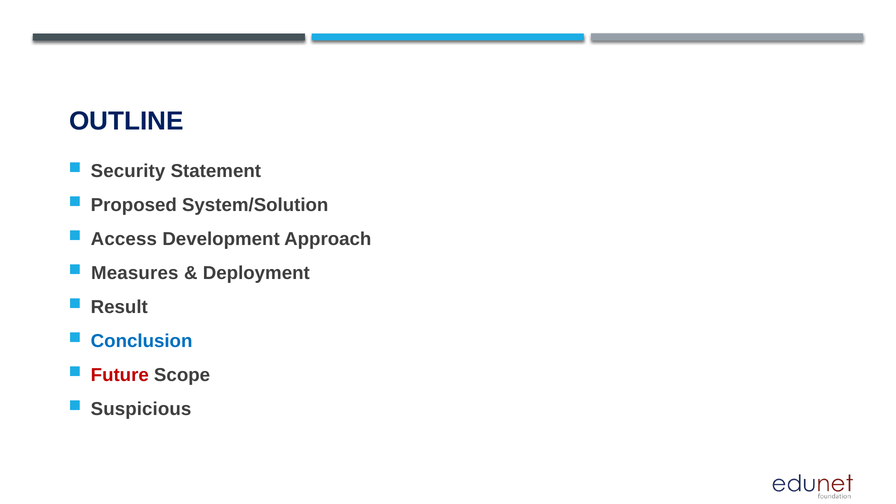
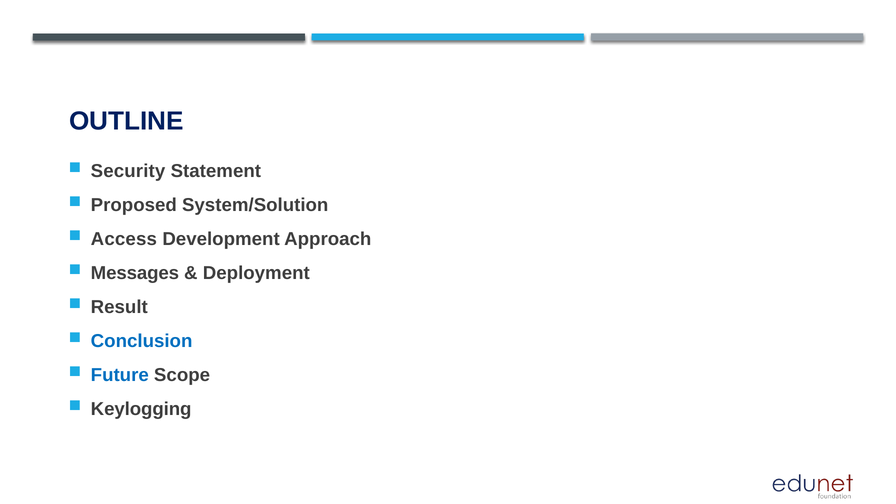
Measures: Measures -> Messages
Future colour: red -> blue
Suspicious: Suspicious -> Keylogging
